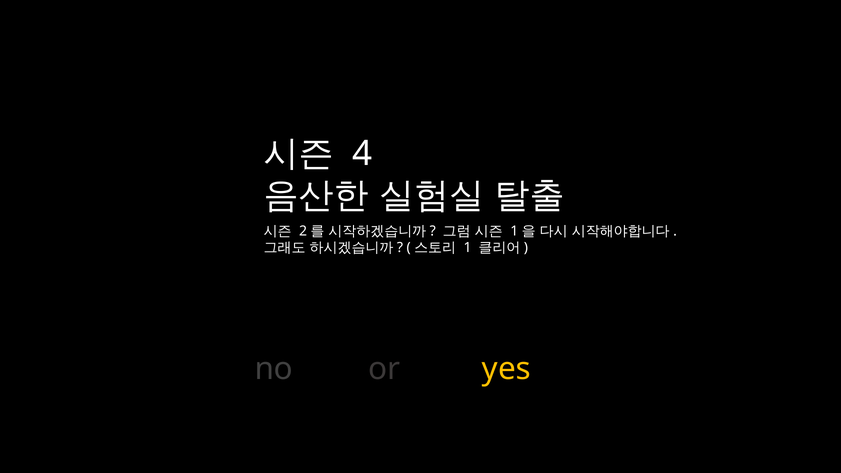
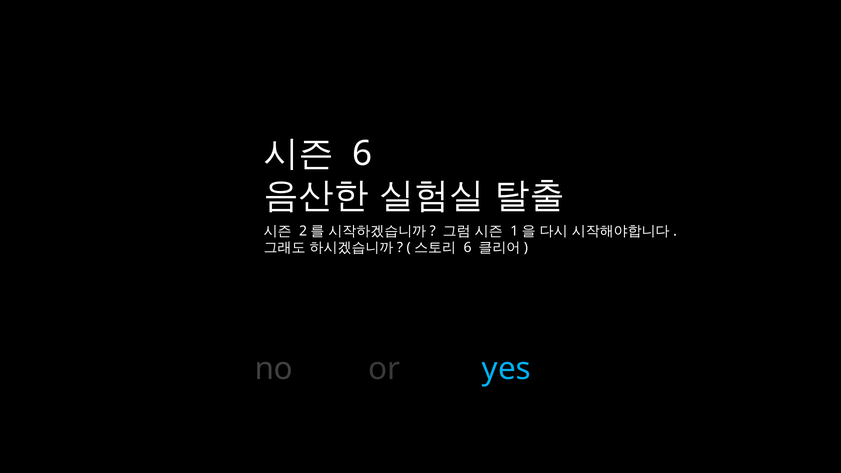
4 at (362, 154): 4 -> 6
1 at (468, 248): 1 -> 6
yes colour: yellow -> light blue
